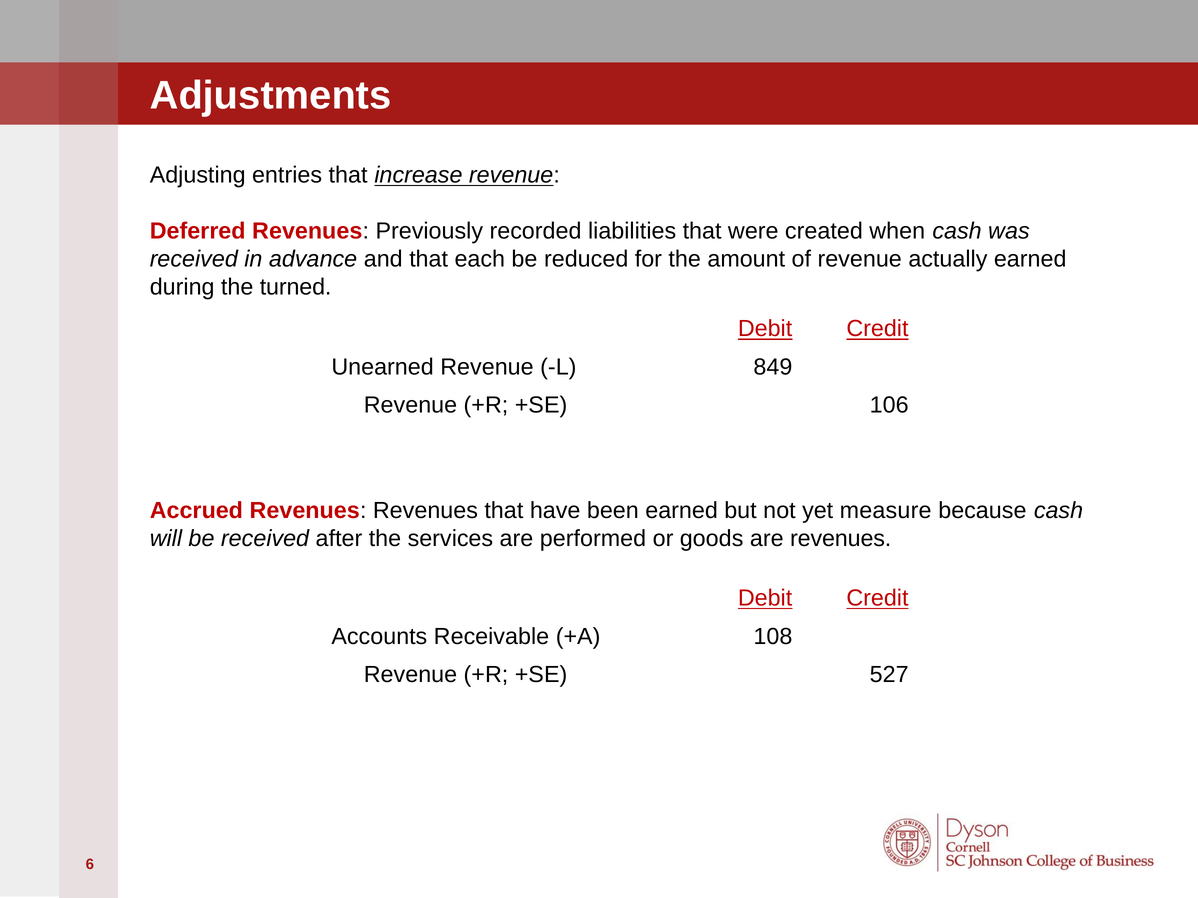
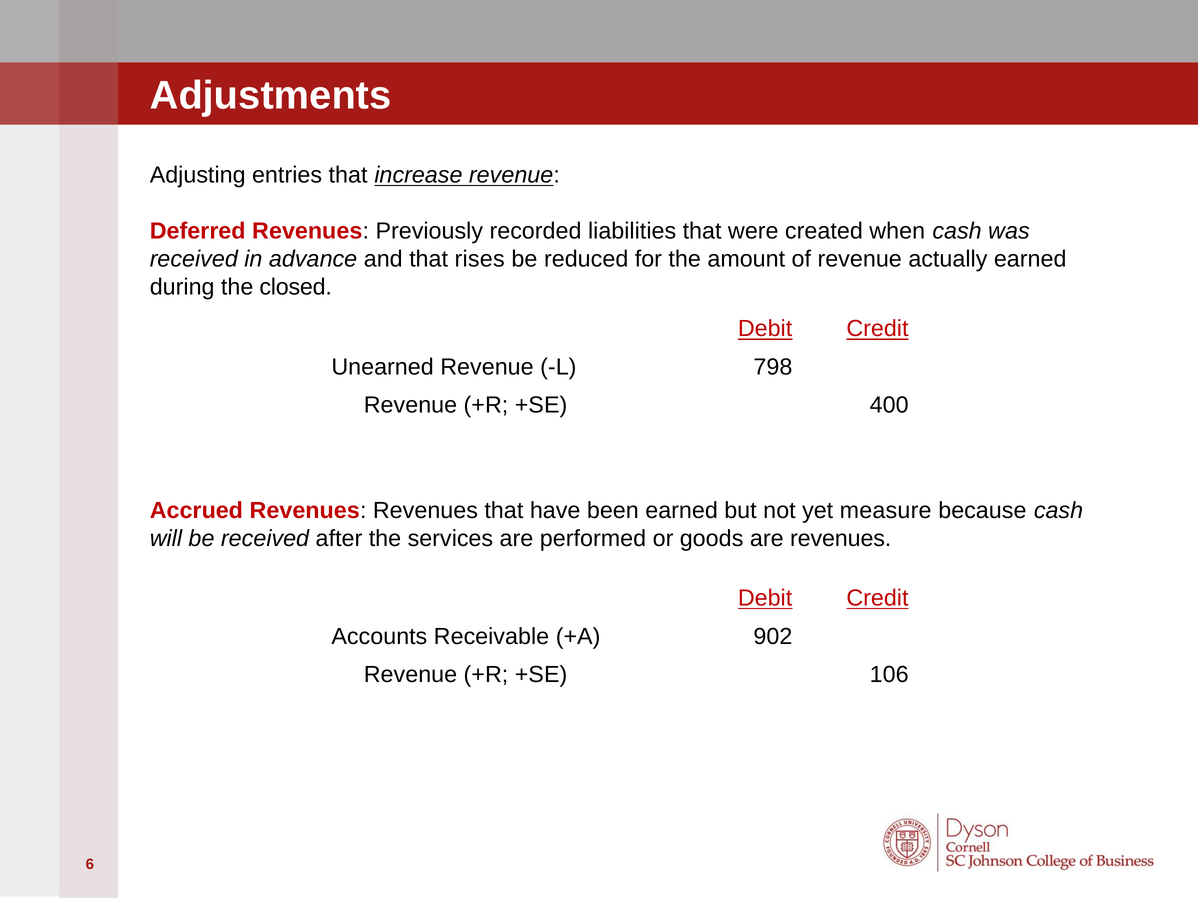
each: each -> rises
turned: turned -> closed
849: 849 -> 798
106: 106 -> 400
108: 108 -> 902
527: 527 -> 106
